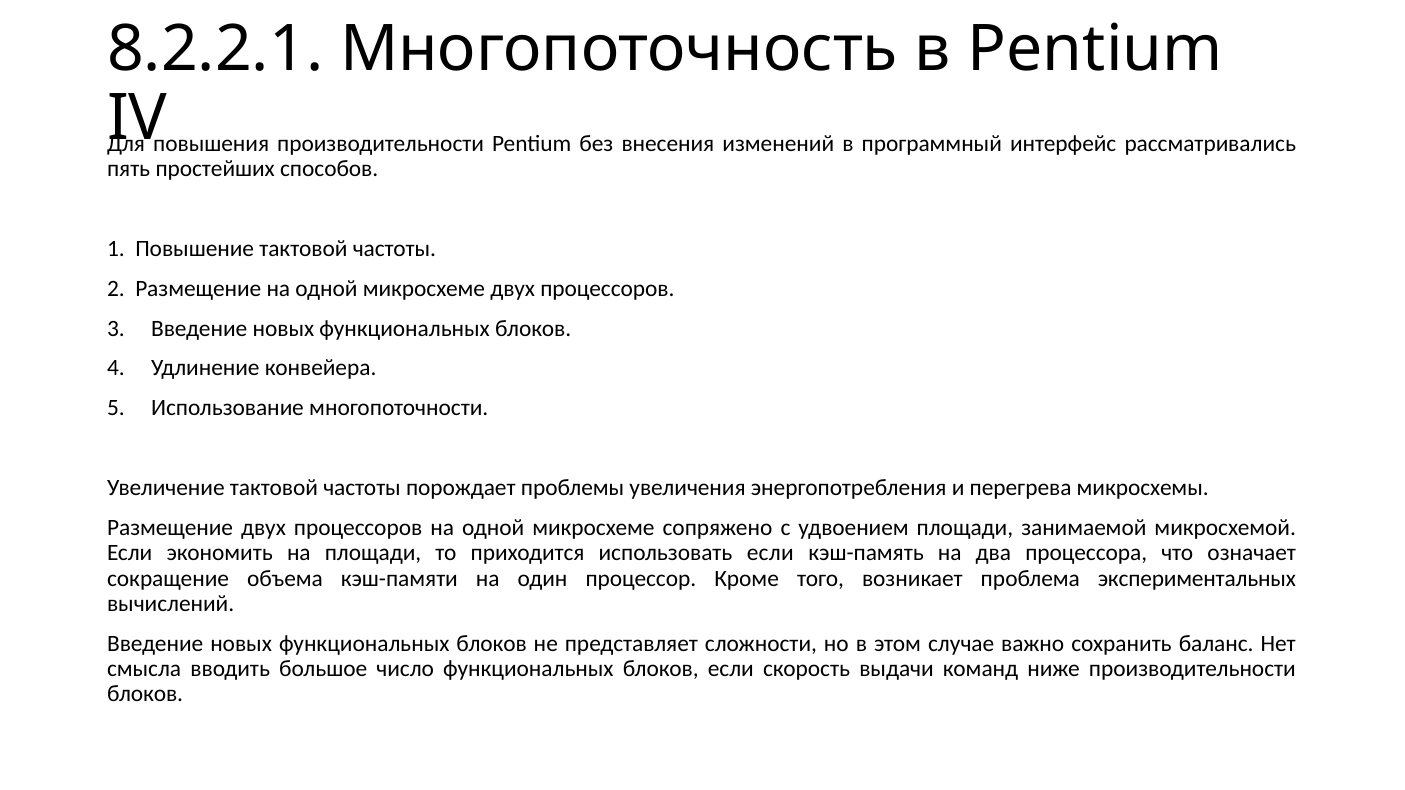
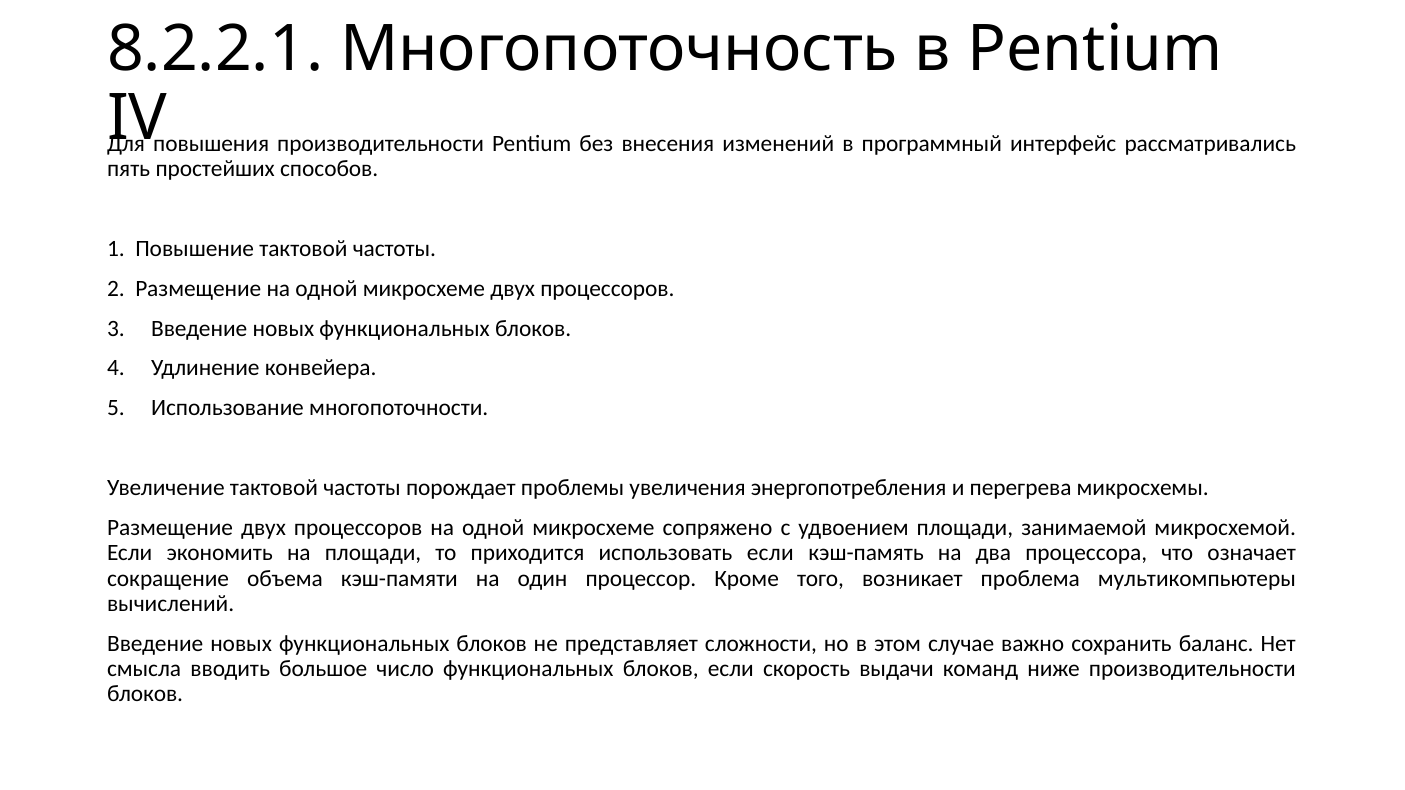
экспериментальных: экспериментальных -> мультикомпьютеры
